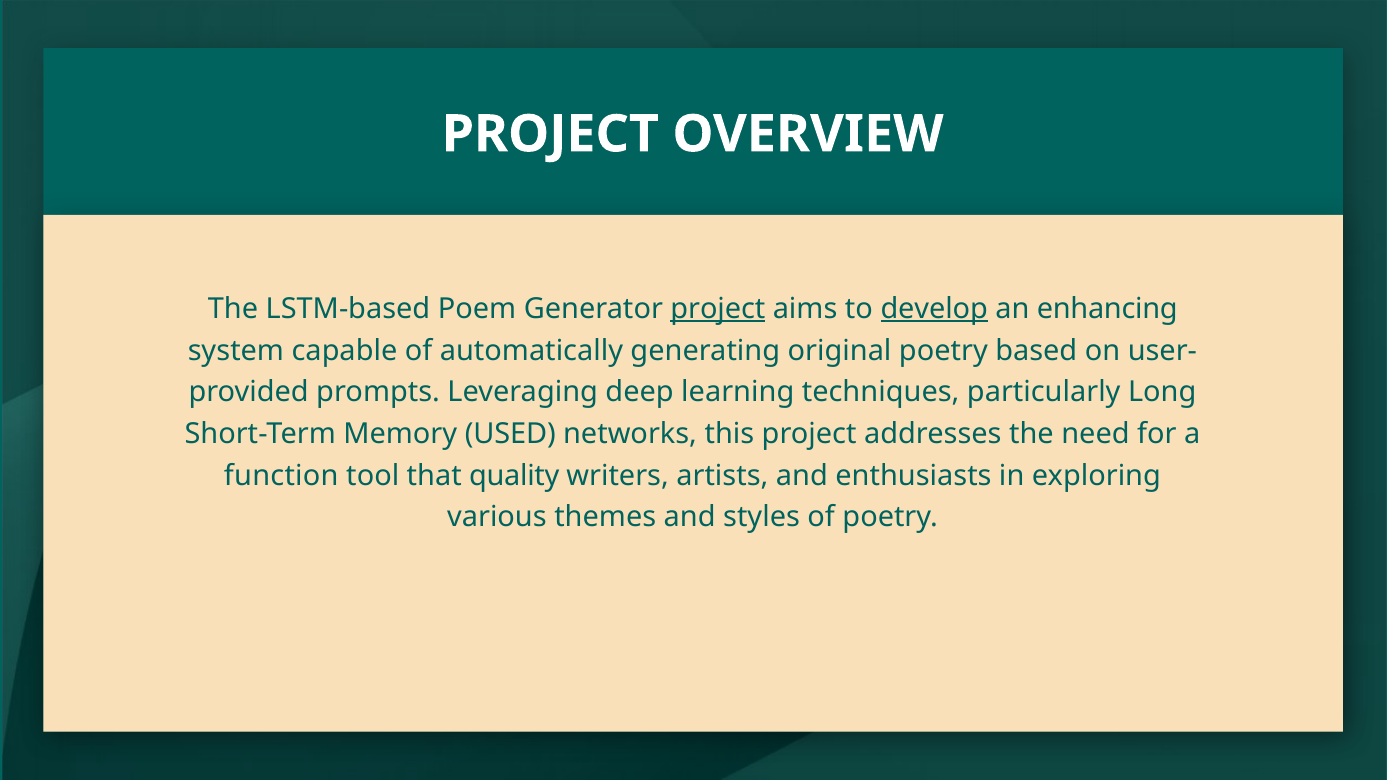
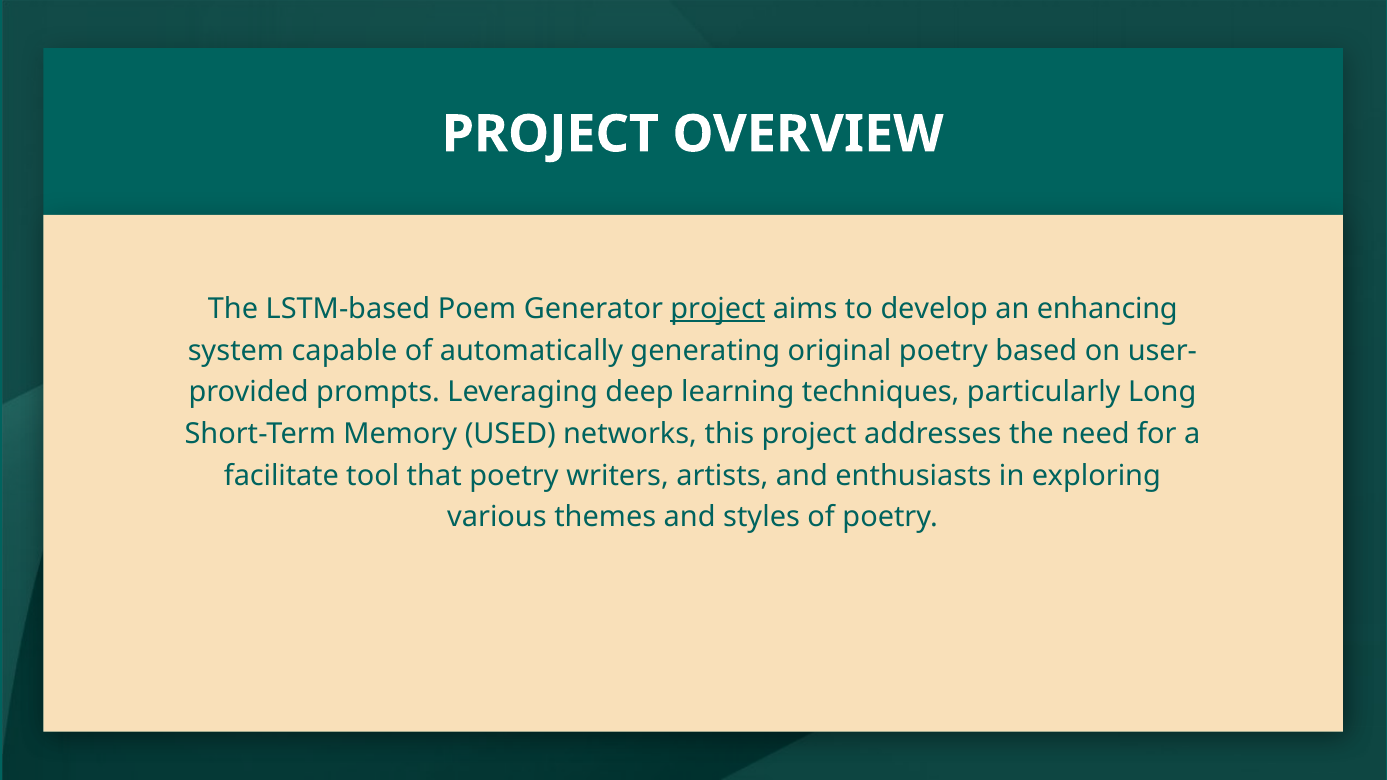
develop underline: present -> none
function: function -> facilitate
that quality: quality -> poetry
